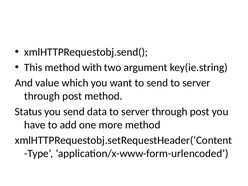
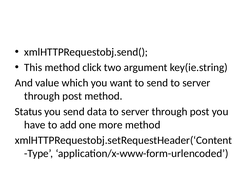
with: with -> click
